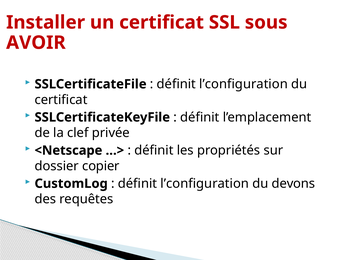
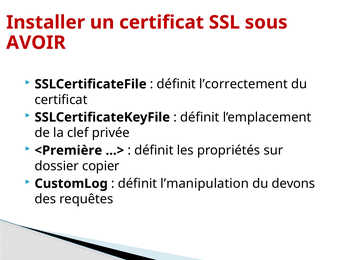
l’configuration at (244, 84): l’configuration -> l’correctement
<Netscape: <Netscape -> <Première
l’configuration at (205, 183): l’configuration -> l’manipulation
